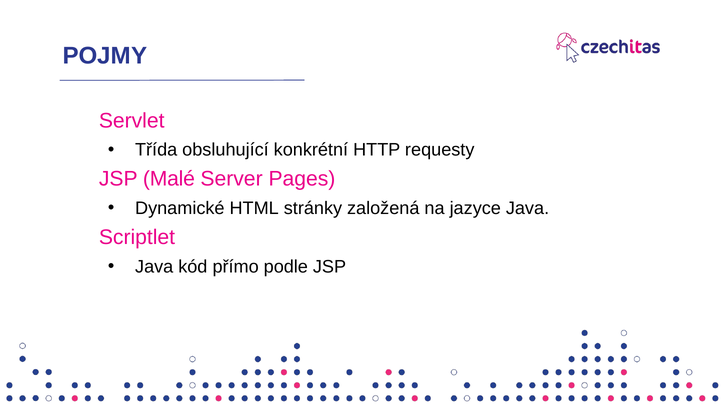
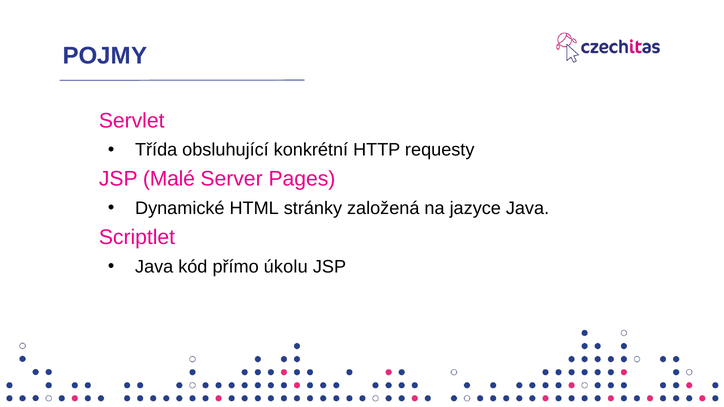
podle: podle -> úkolu
